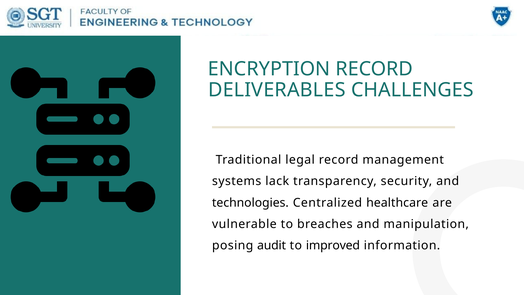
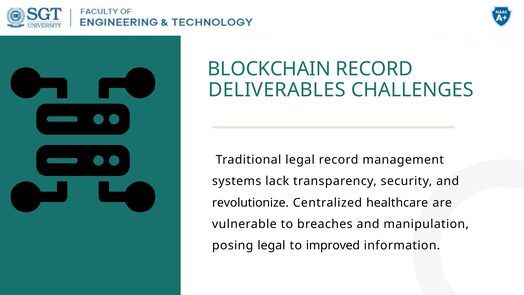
ENCRYPTION: ENCRYPTION -> BLOCKCHAIN
technologies: technologies -> revolutionize
posing audit: audit -> legal
